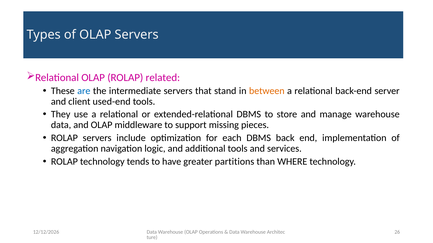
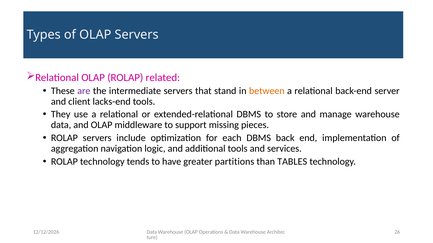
are colour: blue -> purple
used-end: used-end -> lacks-end
WHERE: WHERE -> TABLES
